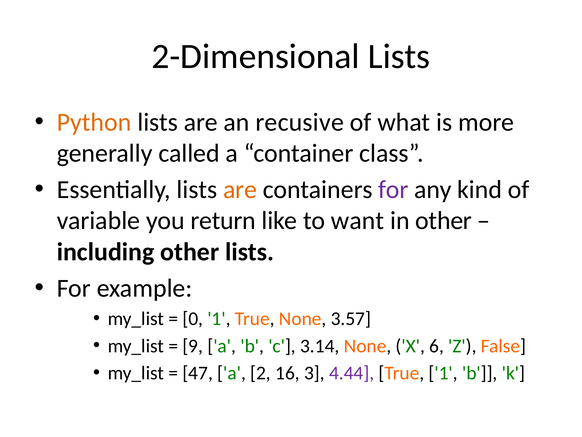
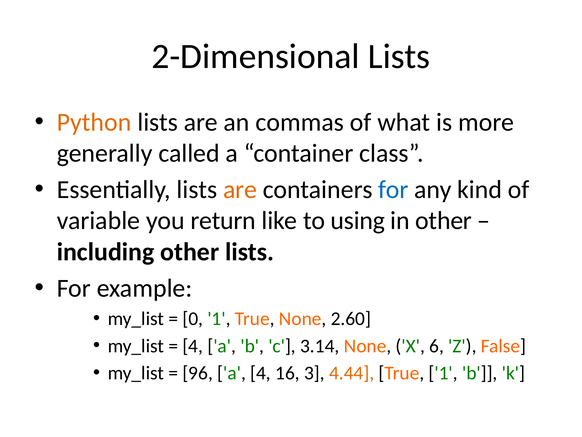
recusive: recusive -> commas
for at (393, 189) colour: purple -> blue
want: want -> using
3.57: 3.57 -> 2.60
9 at (193, 346): 9 -> 4
47: 47 -> 96
a 2: 2 -> 4
4.44 colour: purple -> orange
